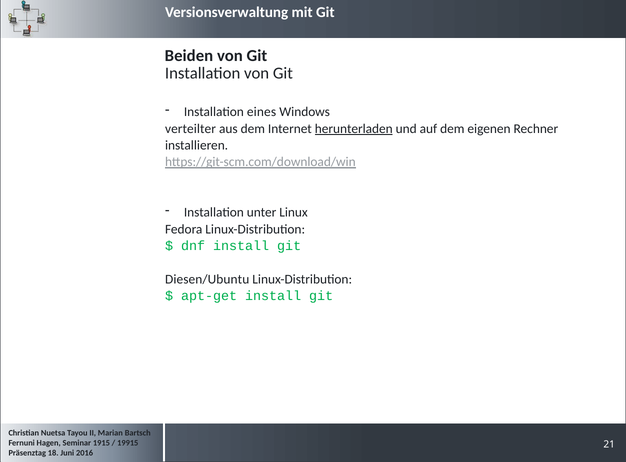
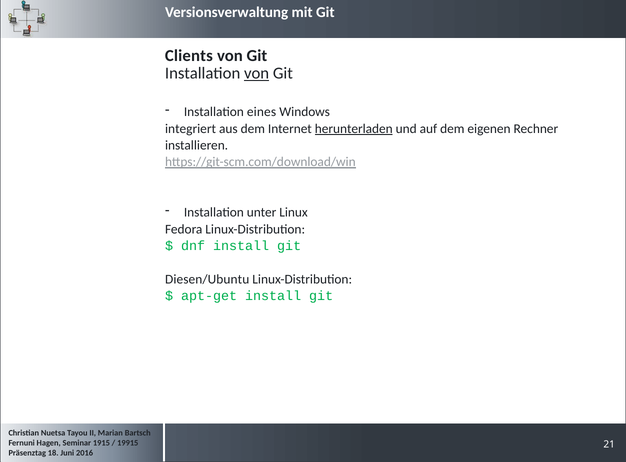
Beiden: Beiden -> Clients
von at (257, 73) underline: none -> present
verteilter: verteilter -> integriert
